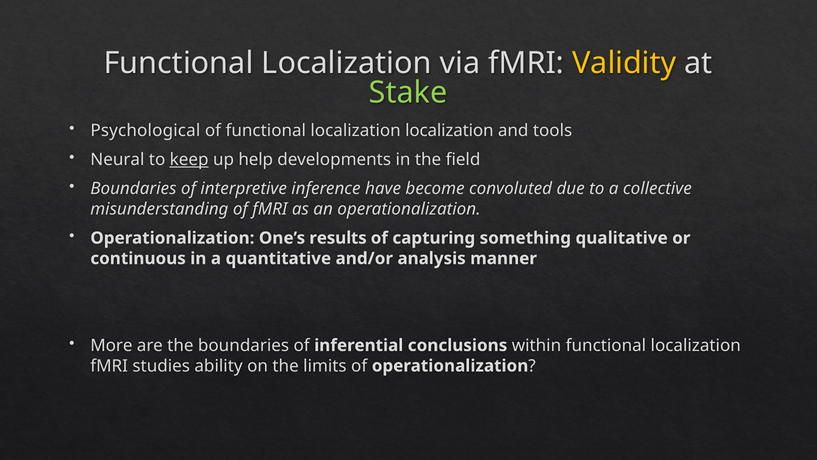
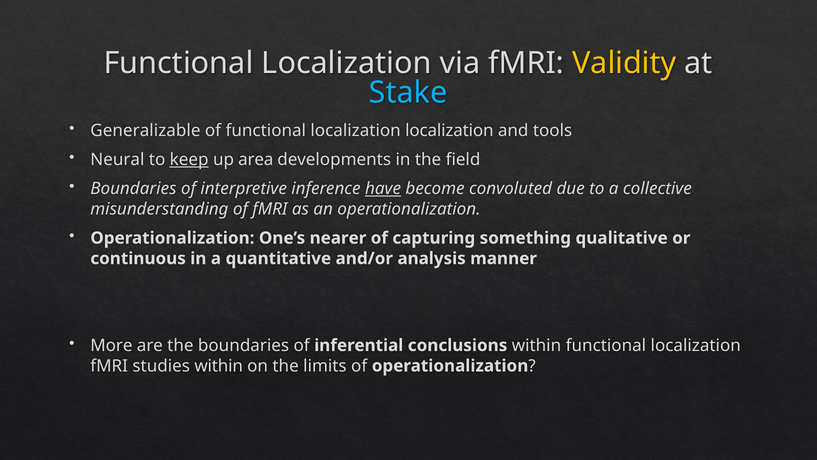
Stake colour: light green -> light blue
Psychological: Psychological -> Generalizable
help: help -> area
have underline: none -> present
results: results -> nearer
studies ability: ability -> within
